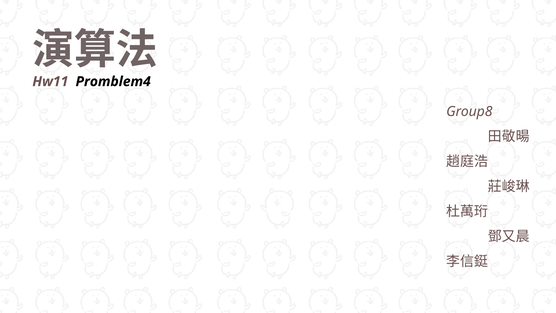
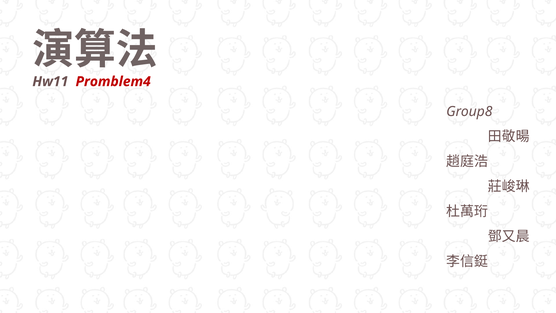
Promblem4 colour: black -> red
